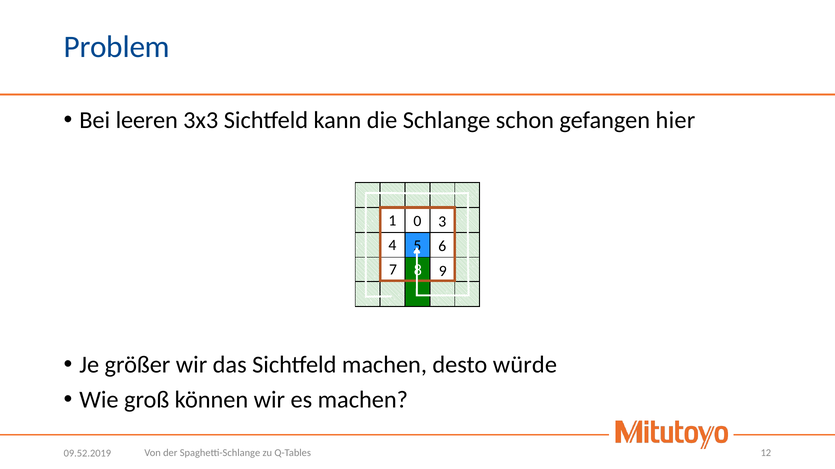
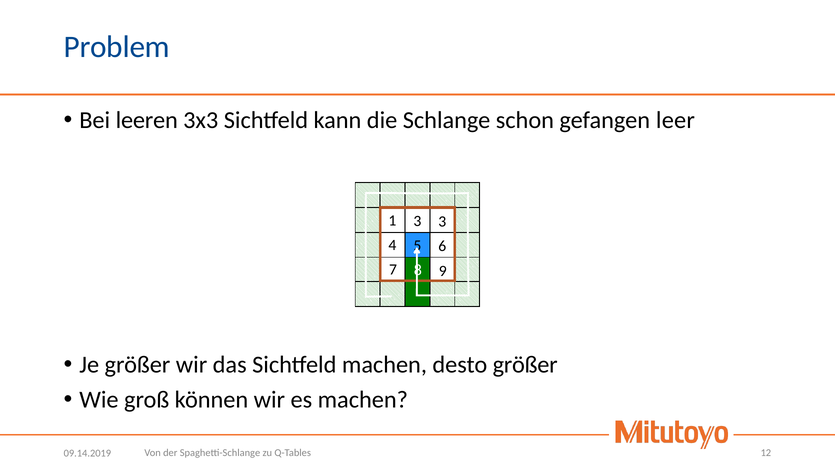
hier: hier -> leer
1 0: 0 -> 3
desto würde: würde -> größer
09.52.2019: 09.52.2019 -> 09.14.2019
